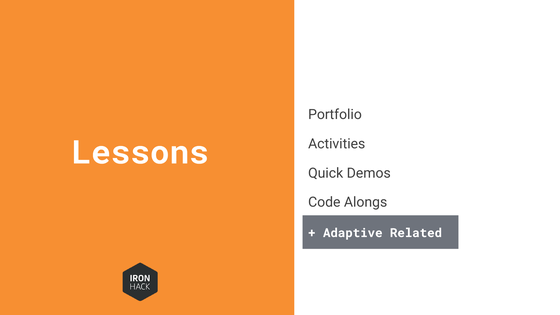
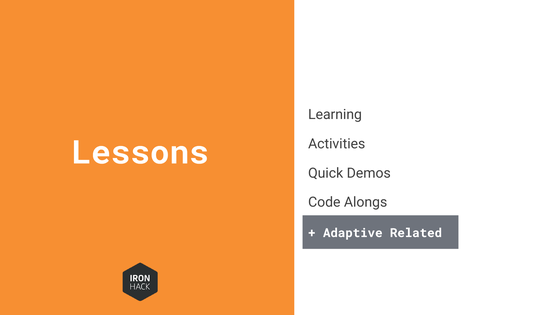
Portfolio: Portfolio -> Learning
